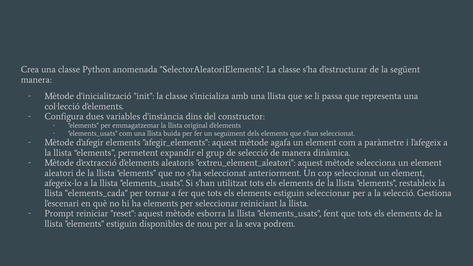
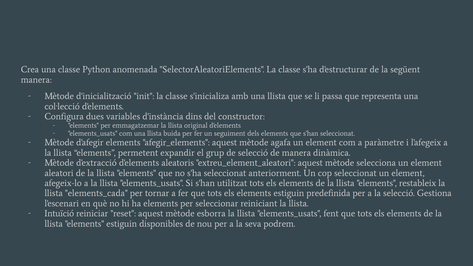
estiguin seleccionar: seleccionar -> predefinida
Prompt: Prompt -> Intuïció
